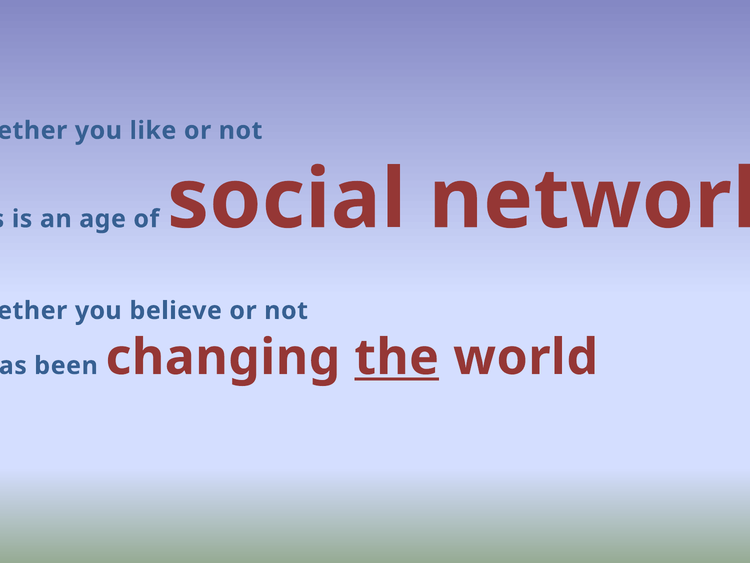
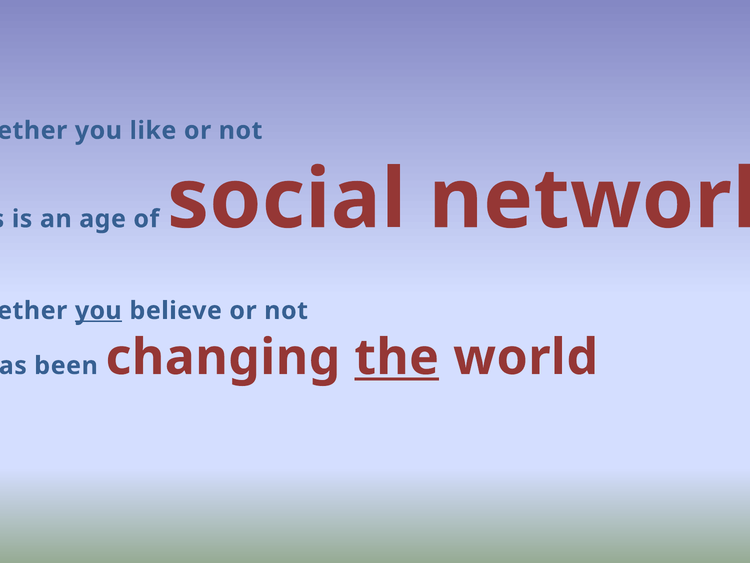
you at (98, 310) underline: none -> present
